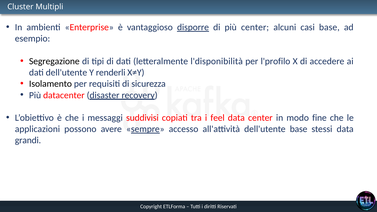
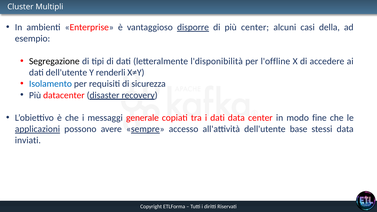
casi base: base -> della
l'profilo: l'profilo -> l'offline
Isolamento colour: black -> blue
suddivisi: suddivisi -> generale
i feel: feel -> dati
applicazioni underline: none -> present
grandi: grandi -> inviati
